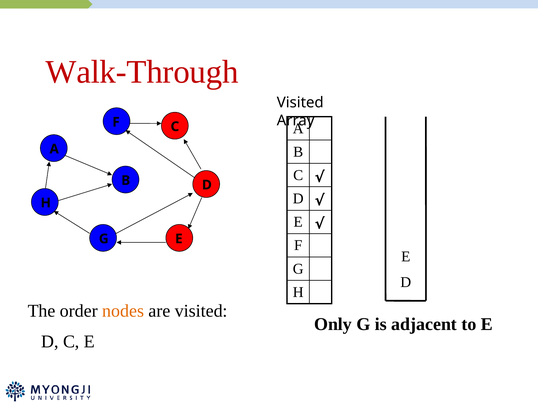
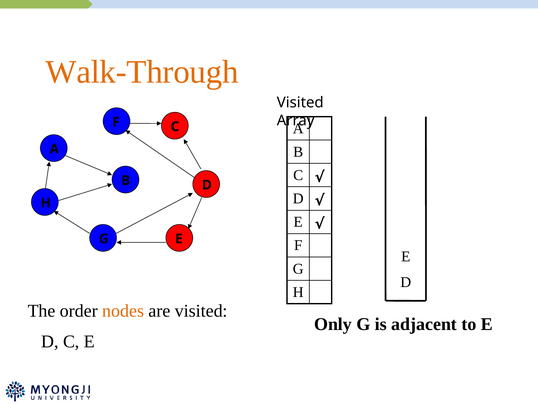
Walk-Through colour: red -> orange
